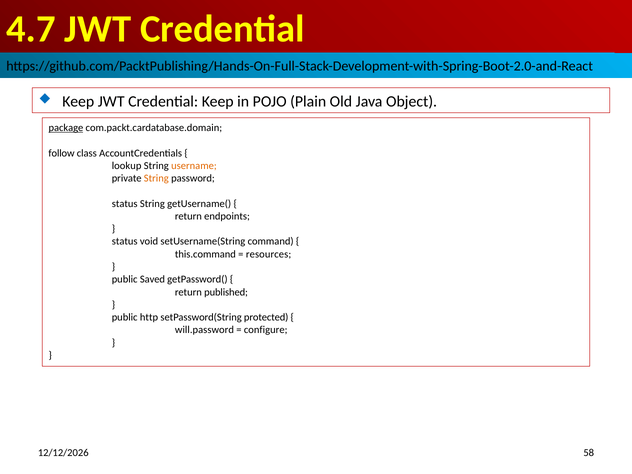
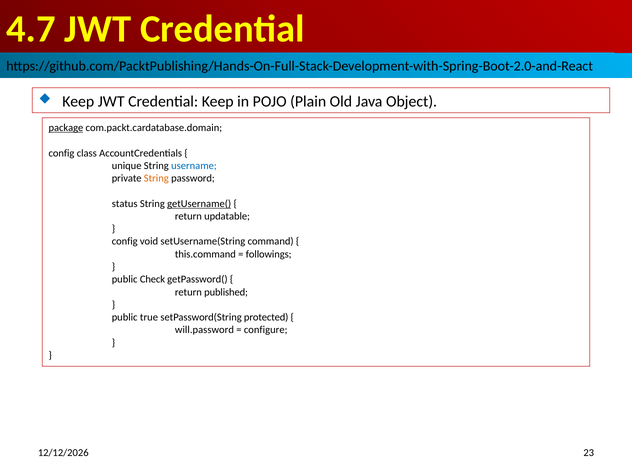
follow at (62, 153): follow -> config
lookup: lookup -> unique
username colour: orange -> blue
getUsername( underline: none -> present
endpoints: endpoints -> updatable
status at (125, 242): status -> config
resources: resources -> followings
Saved: Saved -> Check
http: http -> true
58: 58 -> 23
